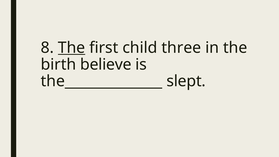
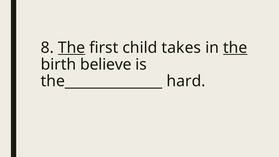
three: three -> takes
the at (235, 48) underline: none -> present
slept: slept -> hard
